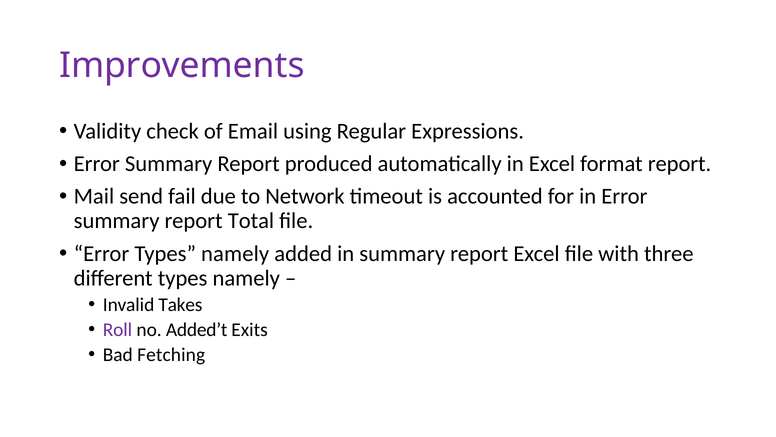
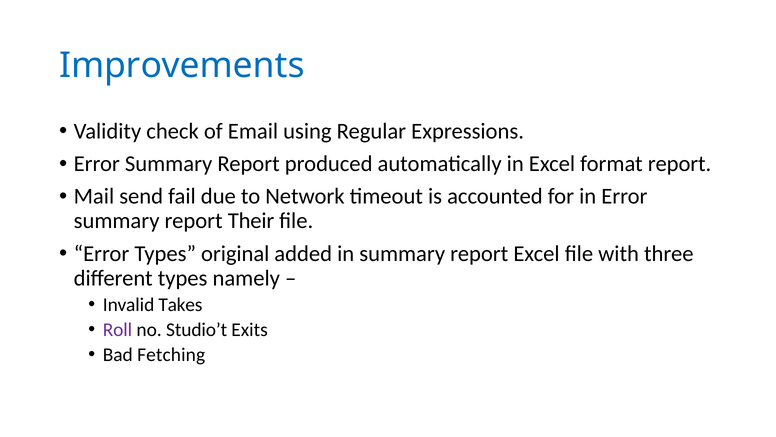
Improvements colour: purple -> blue
Total: Total -> Their
Error Types namely: namely -> original
Added’t: Added’t -> Studio’t
